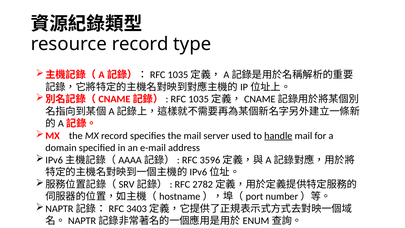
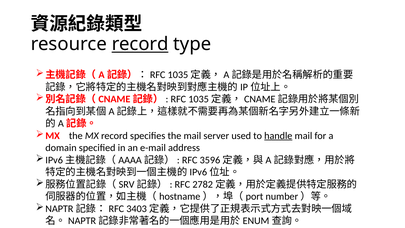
record at (140, 44) underline: none -> present
